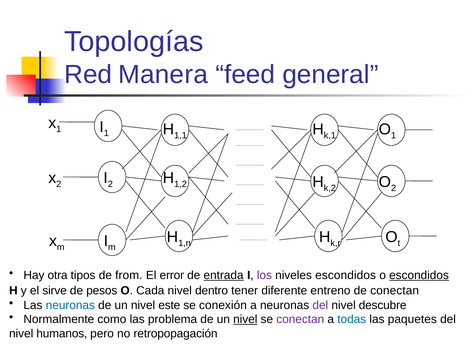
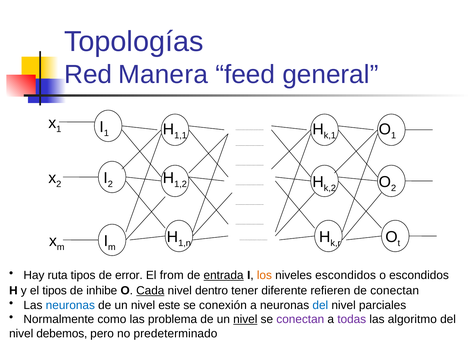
otra: otra -> ruta
from: from -> error
error: error -> from
los colour: purple -> orange
escondidos at (419, 275) underline: present -> none
el sirve: sirve -> tipos
pesos: pesos -> inhibe
Cada underline: none -> present
entreno: entreno -> refieren
del at (320, 305) colour: purple -> blue
descubre: descubre -> parciales
todas colour: blue -> purple
paquetes: paquetes -> algoritmo
humanos: humanos -> debemos
retropopagación: retropopagación -> predeterminado
